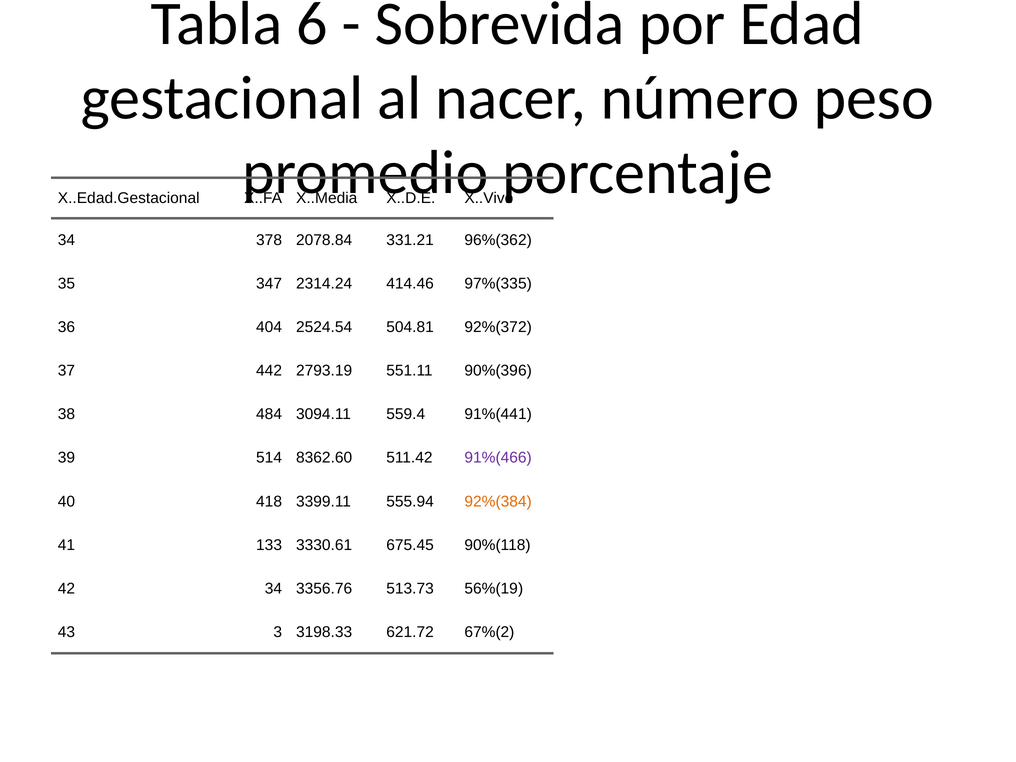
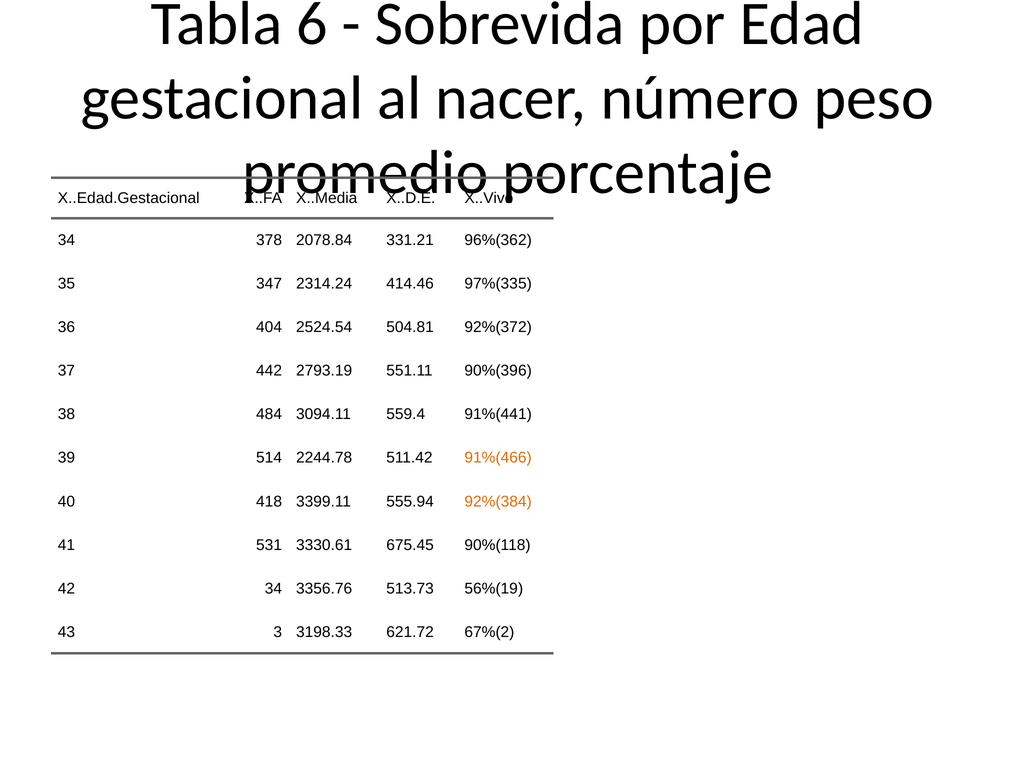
8362.60: 8362.60 -> 2244.78
91%(466 colour: purple -> orange
133: 133 -> 531
